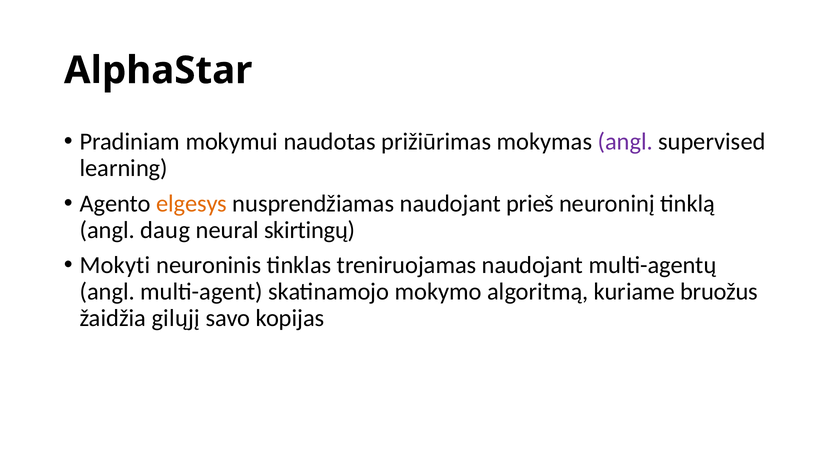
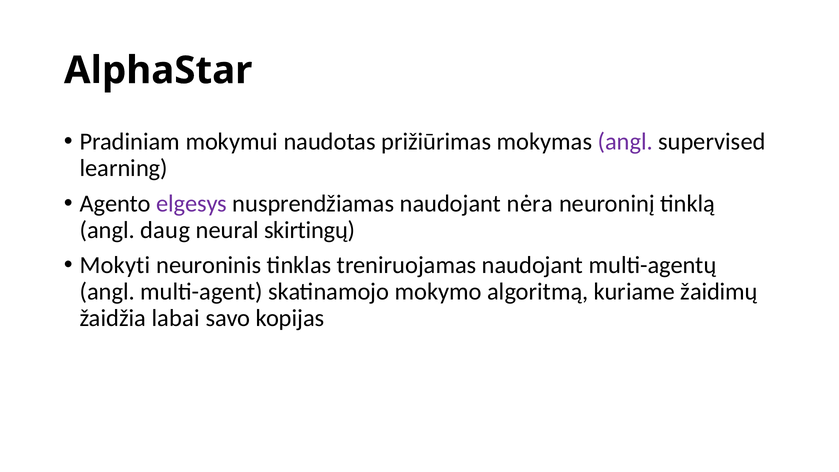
elgesys colour: orange -> purple
prieš: prieš -> nėra
bruožus: bruožus -> žaidimų
gilųjį: gilųjį -> labai
